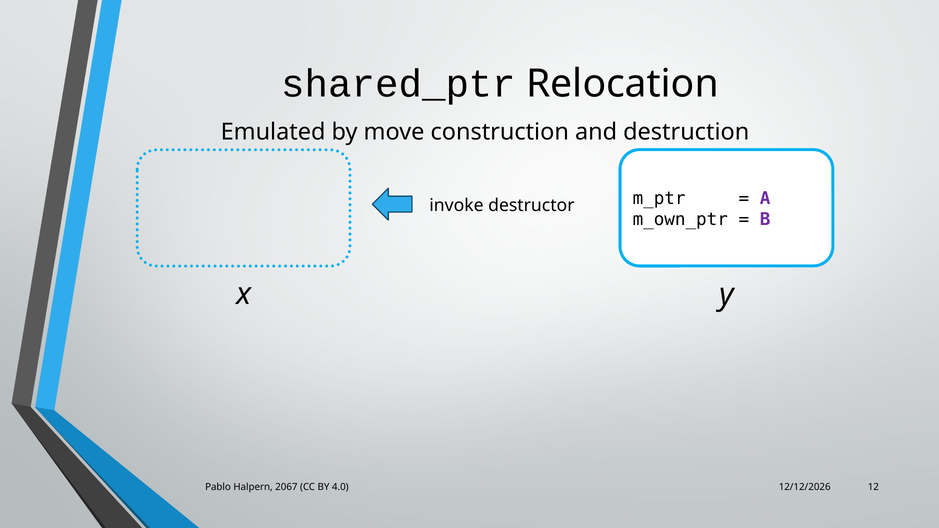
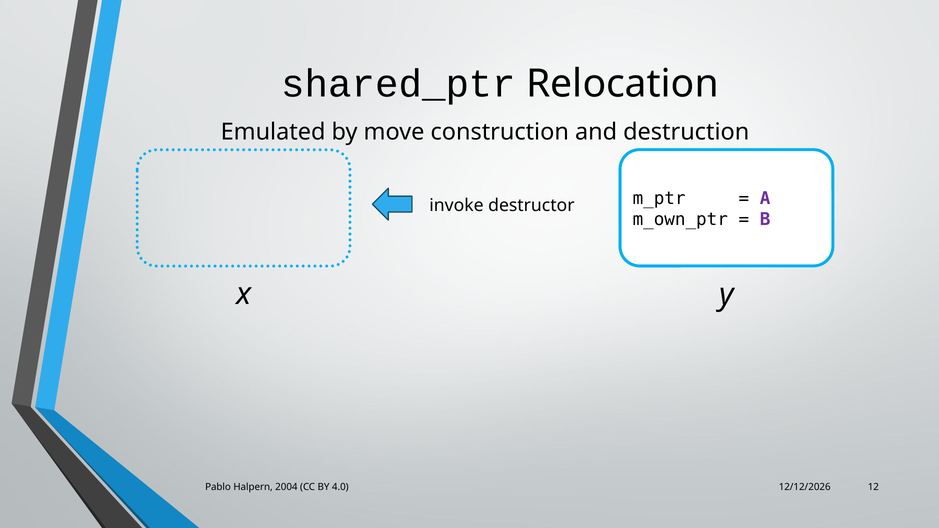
2067: 2067 -> 2004
